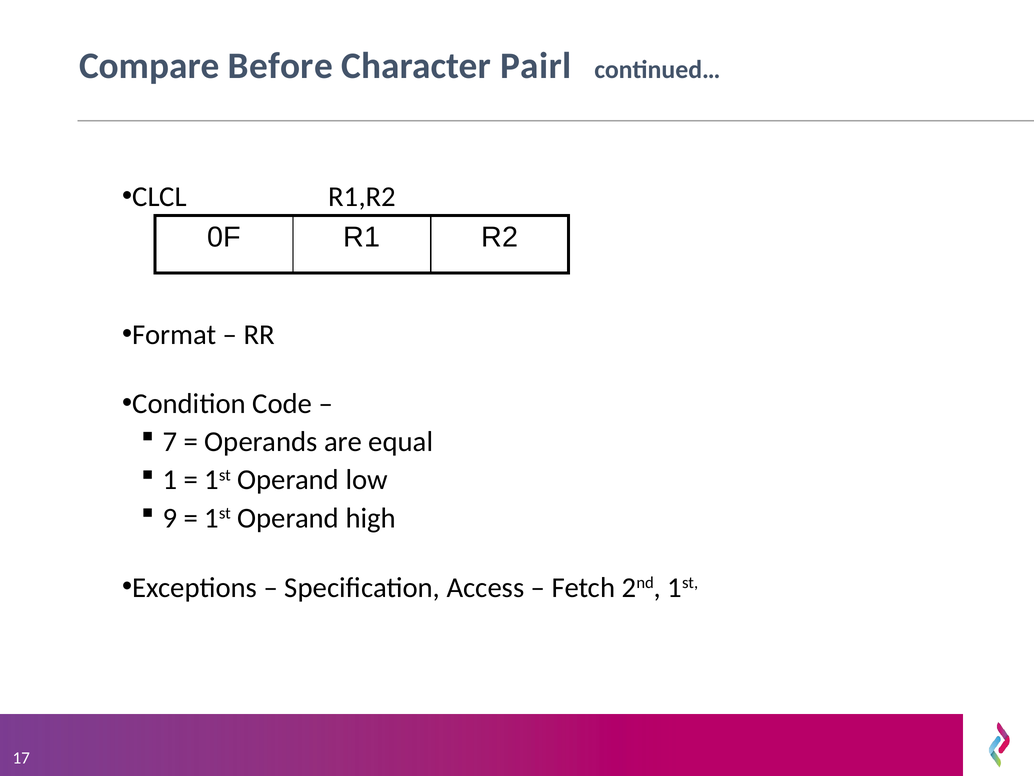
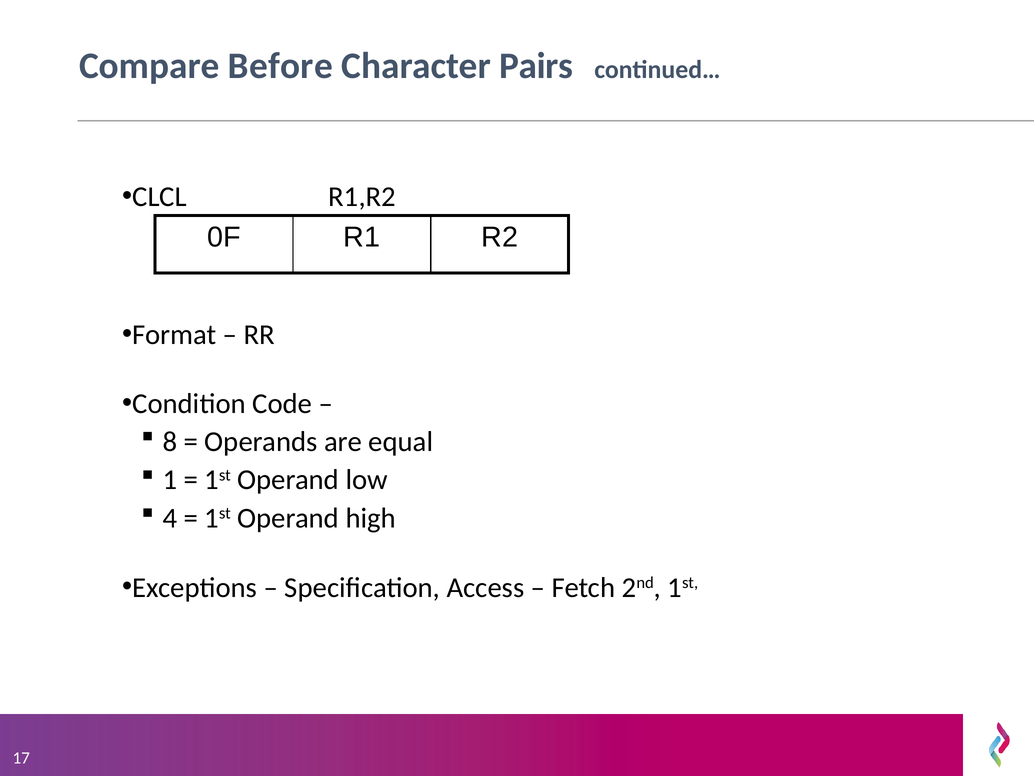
Pairl: Pairl -> Pairs
7: 7 -> 8
9: 9 -> 4
